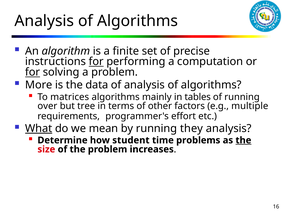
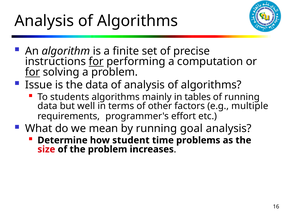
More: More -> Issue
matrices: matrices -> students
over at (47, 106): over -> data
tree: tree -> well
What underline: present -> none
they: they -> goal
the at (243, 140) underline: present -> none
